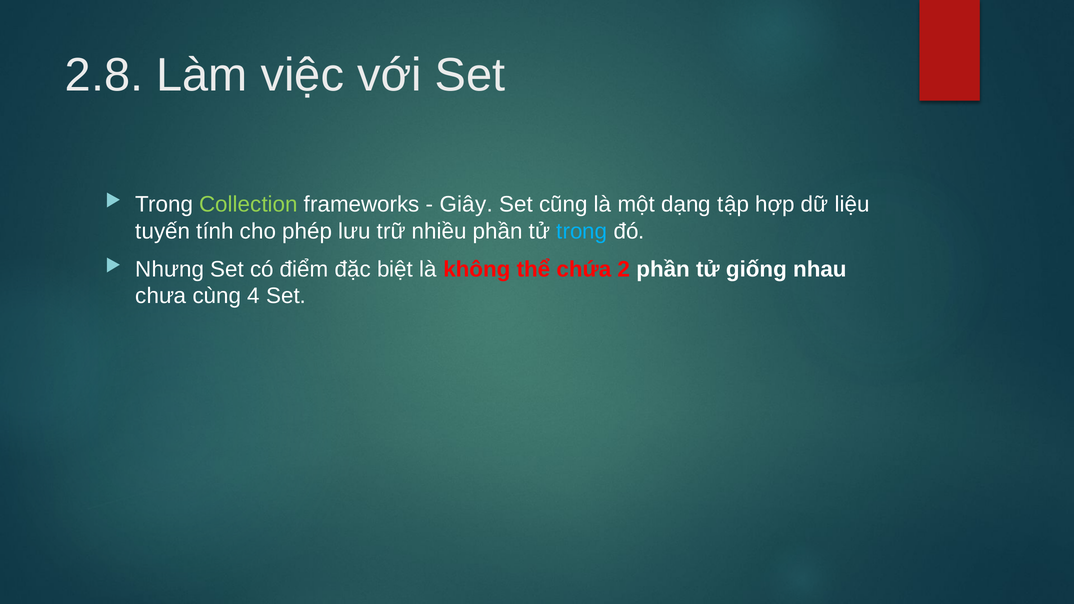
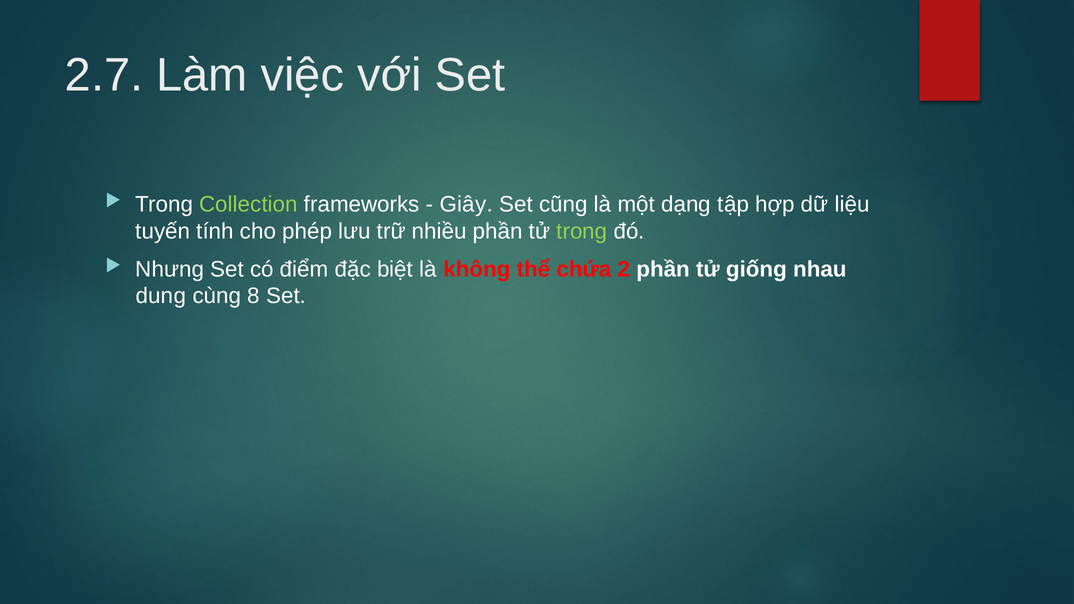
2.8: 2.8 -> 2.7
trong at (582, 231) colour: light blue -> light green
chưa: chưa -> dung
4: 4 -> 8
